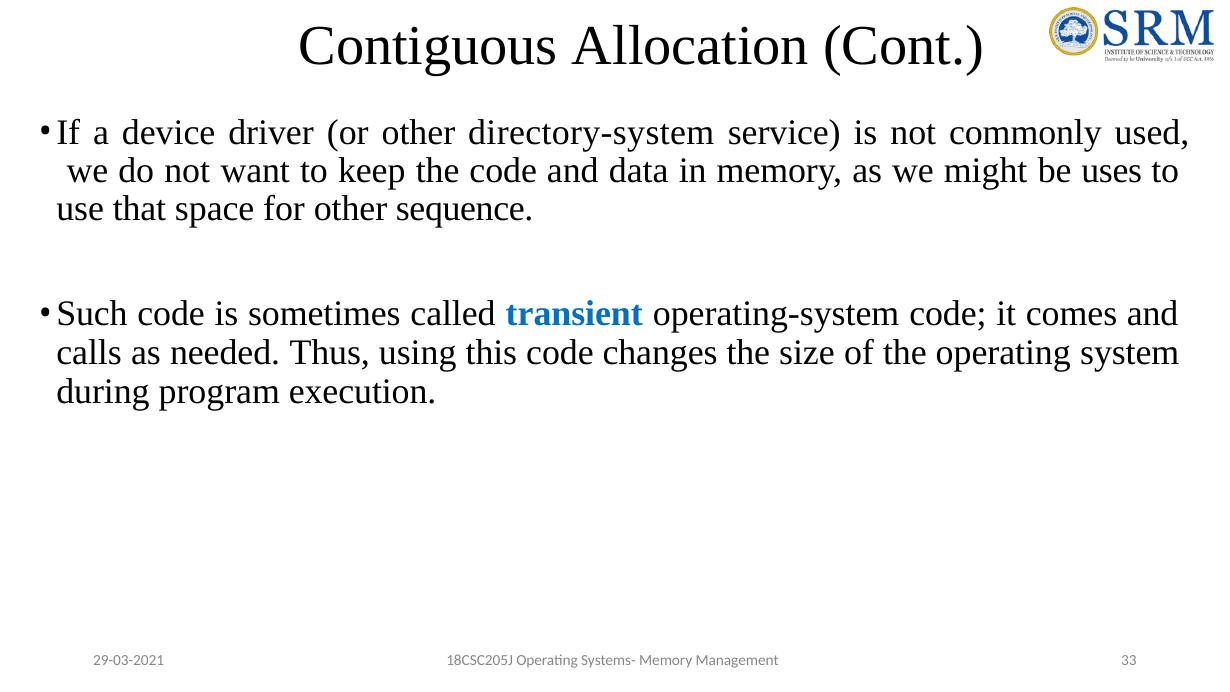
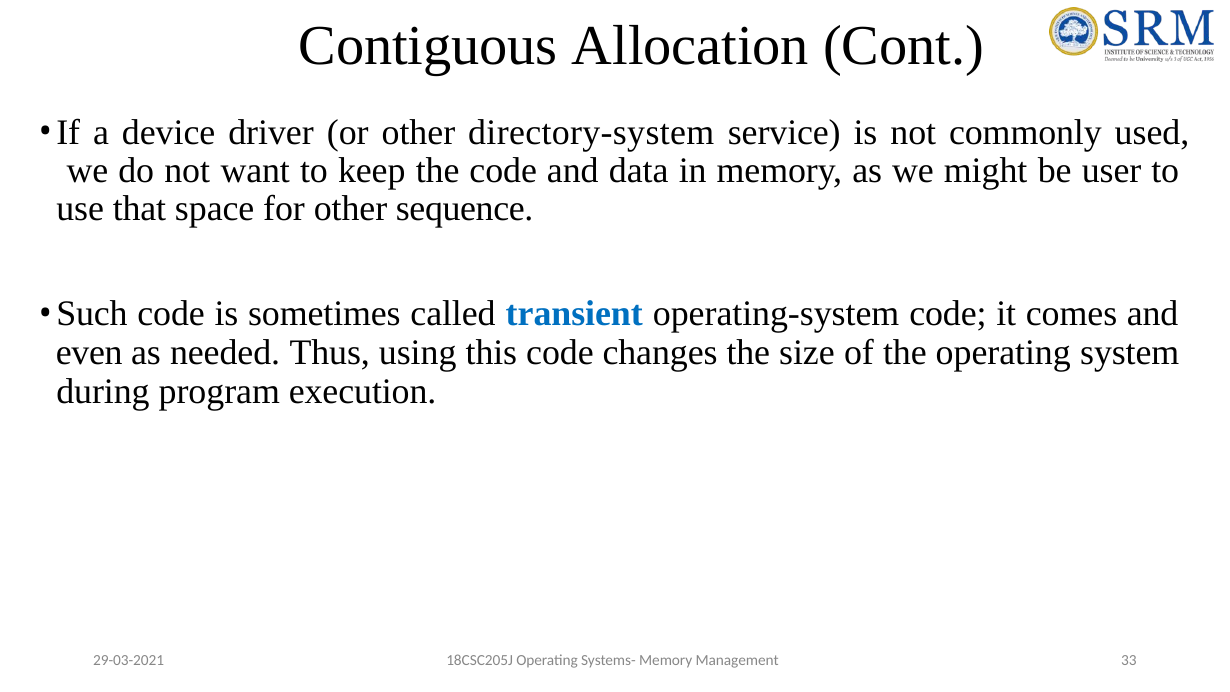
uses: uses -> user
calls: calls -> even
